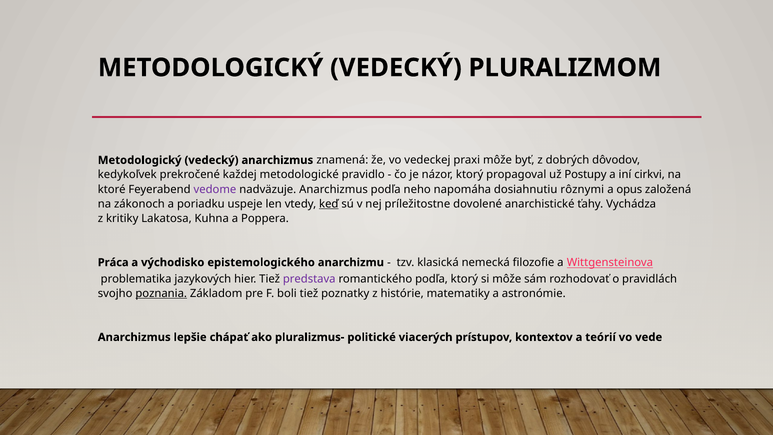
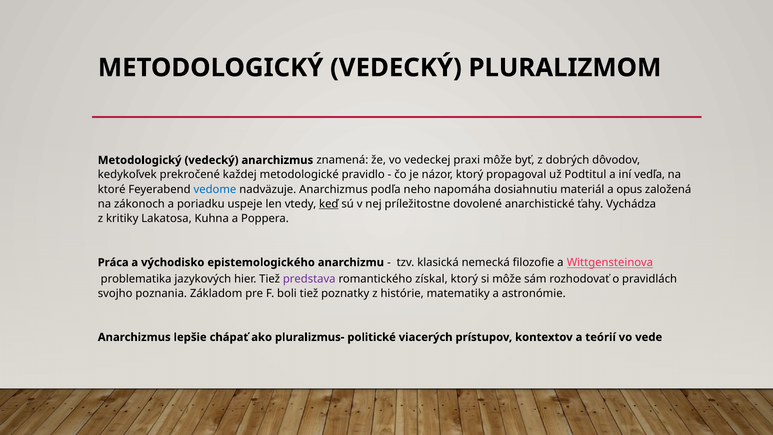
Postupy: Postupy -> Podtitul
cirkvi: cirkvi -> vedľa
vedome colour: purple -> blue
rôznymi: rôznymi -> materiál
romantického podľa: podľa -> získal
poznania underline: present -> none
